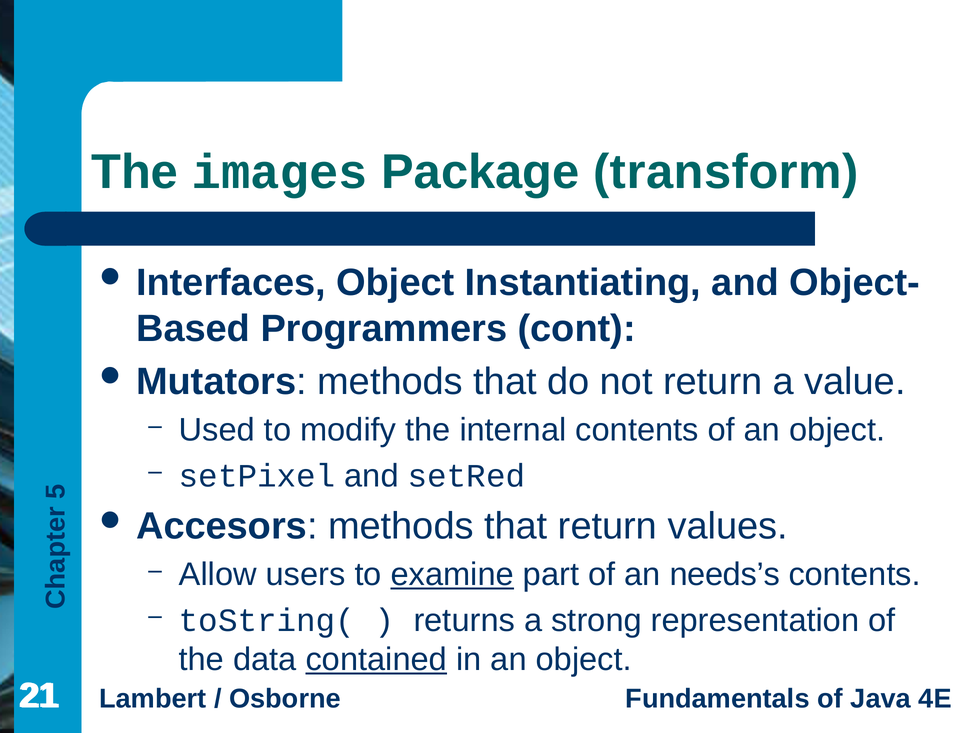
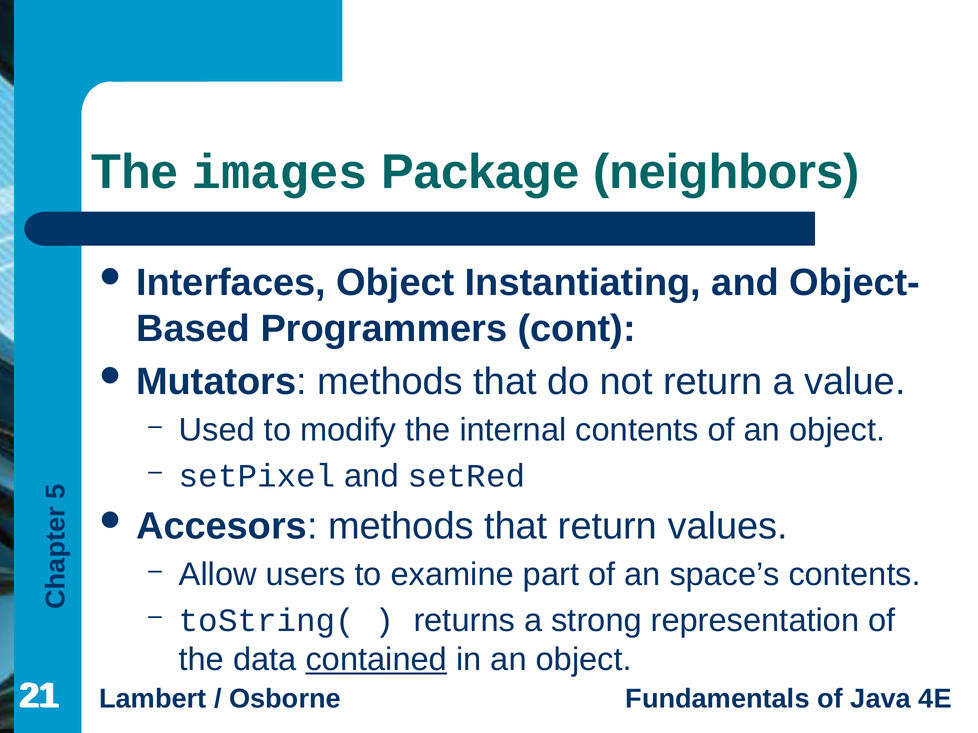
transform: transform -> neighbors
examine underline: present -> none
needs’s: needs’s -> space’s
